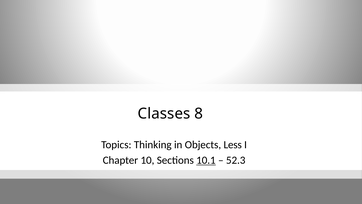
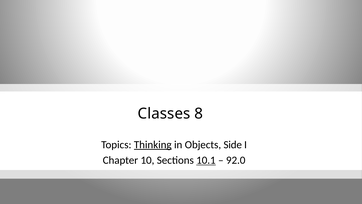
Thinking underline: none -> present
Less: Less -> Side
52.3: 52.3 -> 92.0
